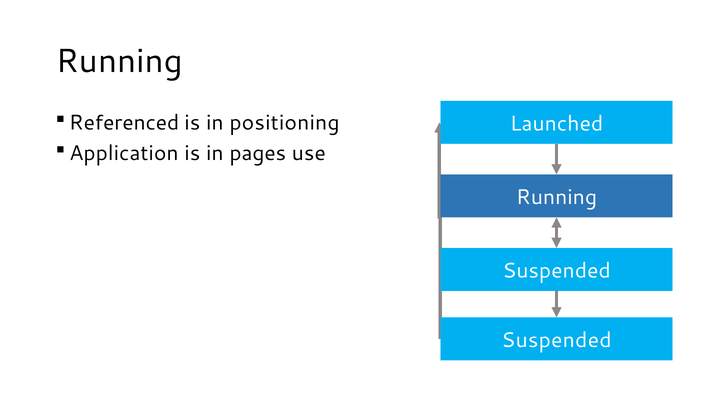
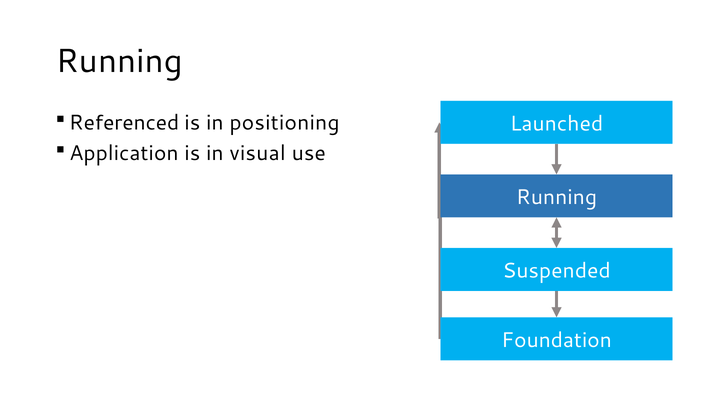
pages: pages -> visual
Suspended at (556, 341): Suspended -> Foundation
